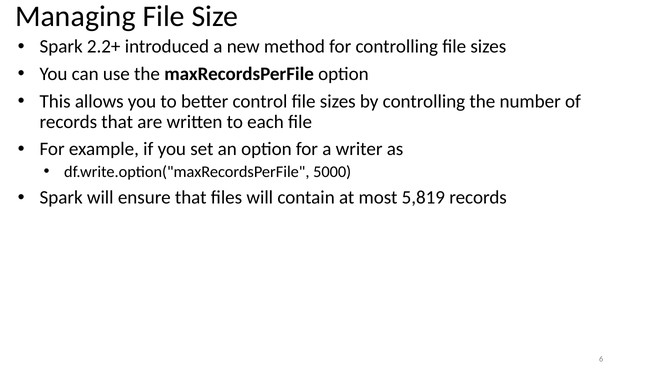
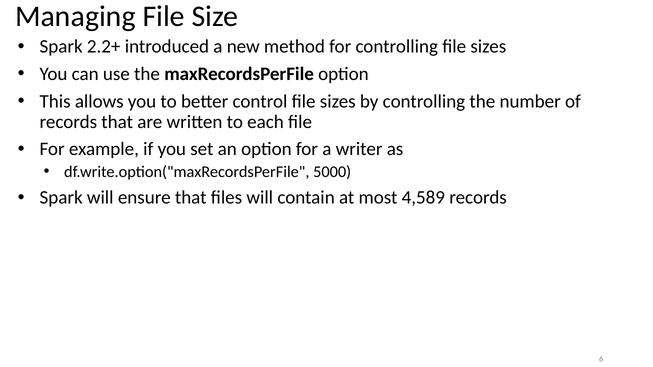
5,819: 5,819 -> 4,589
